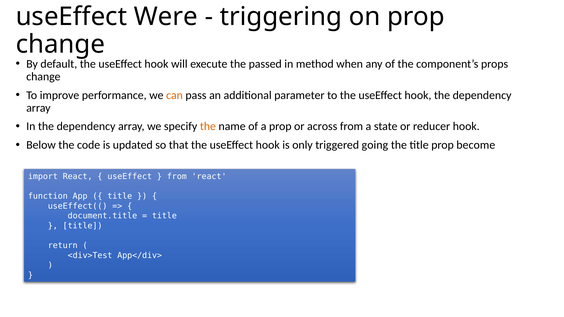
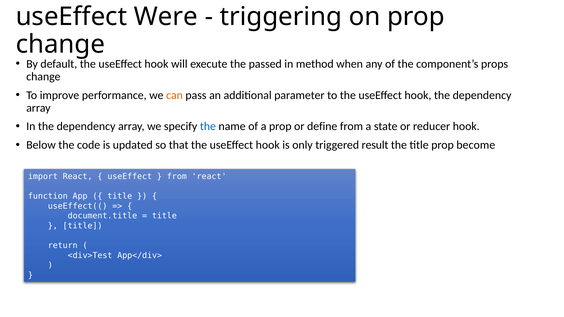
the at (208, 127) colour: orange -> blue
across: across -> define
going: going -> result
